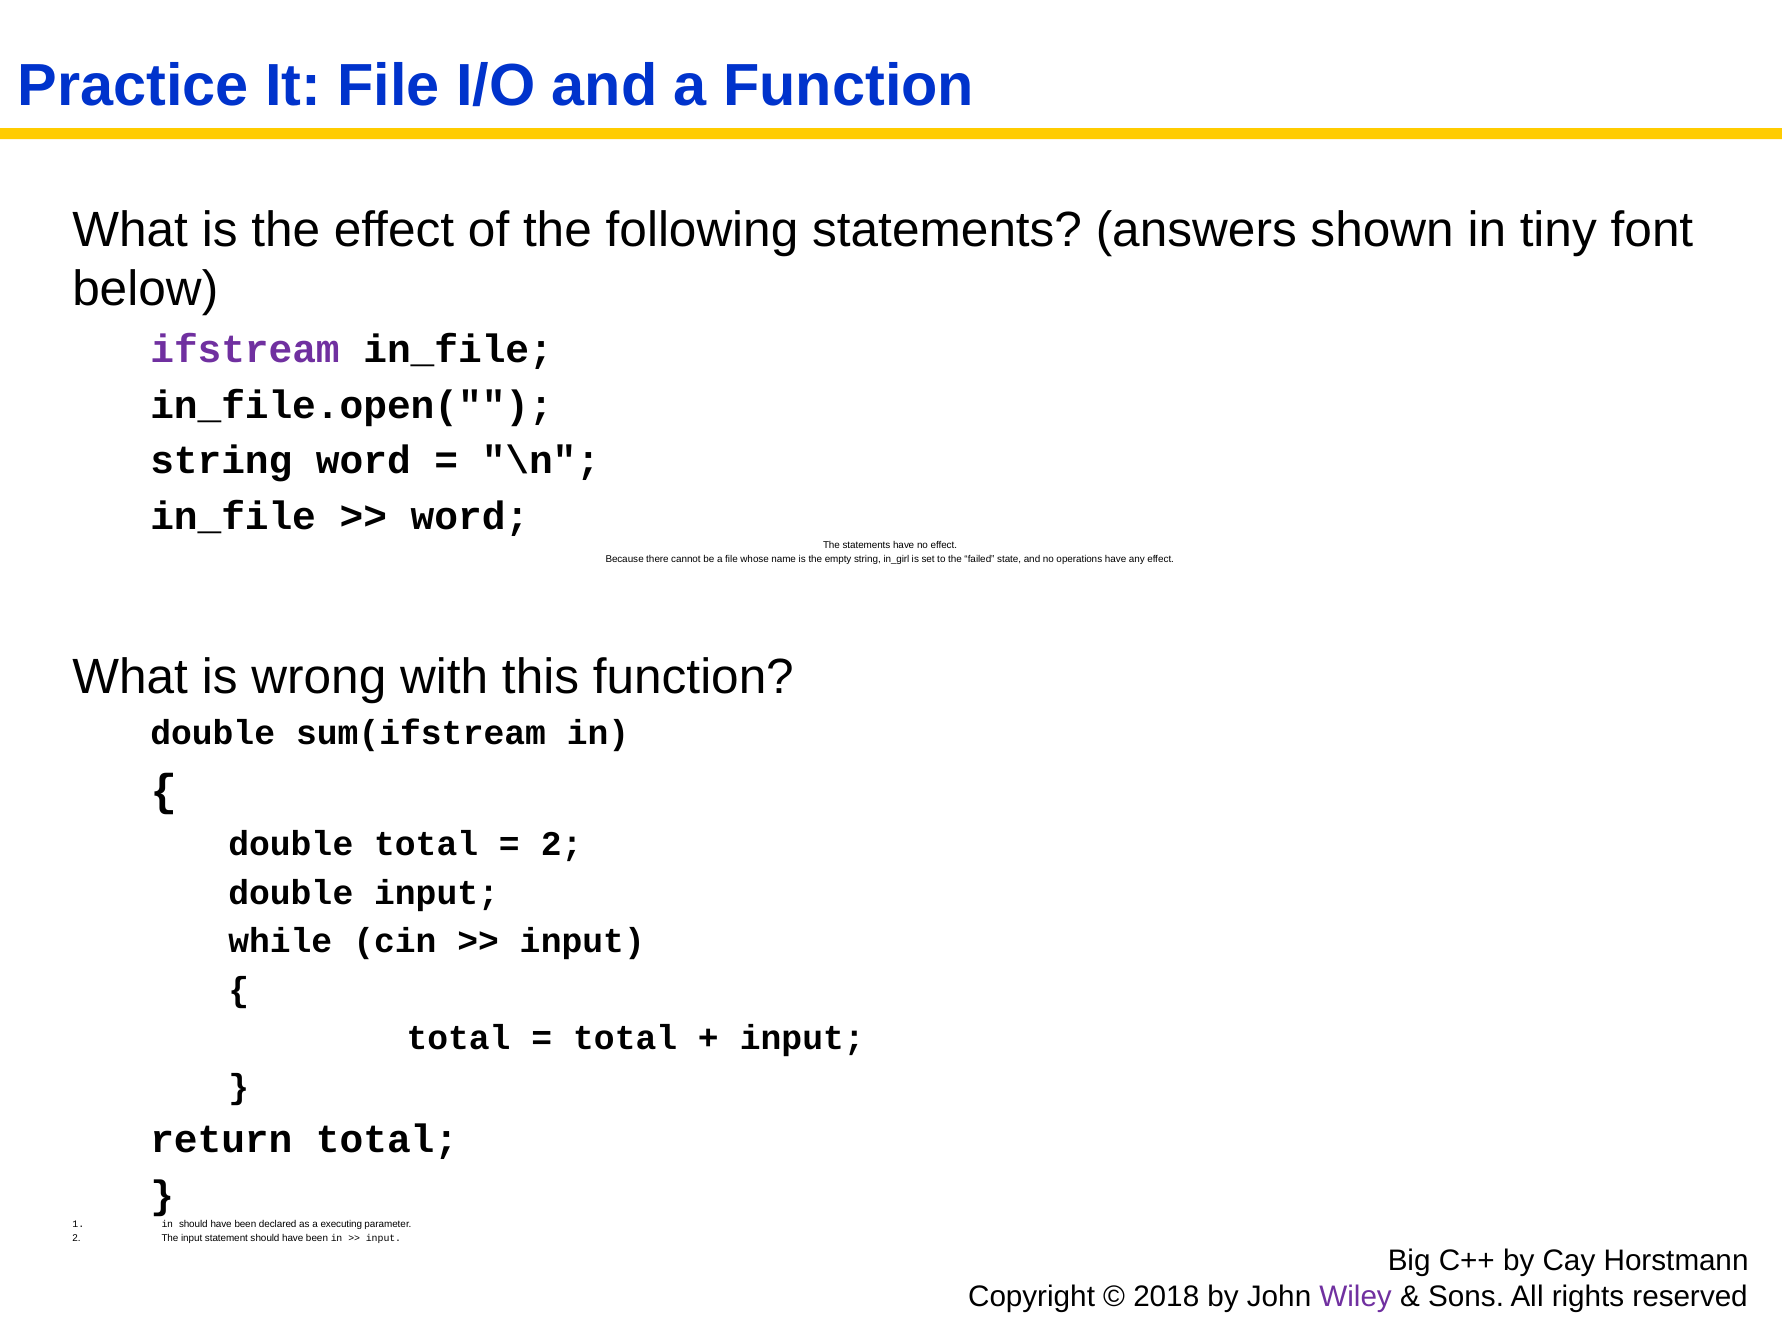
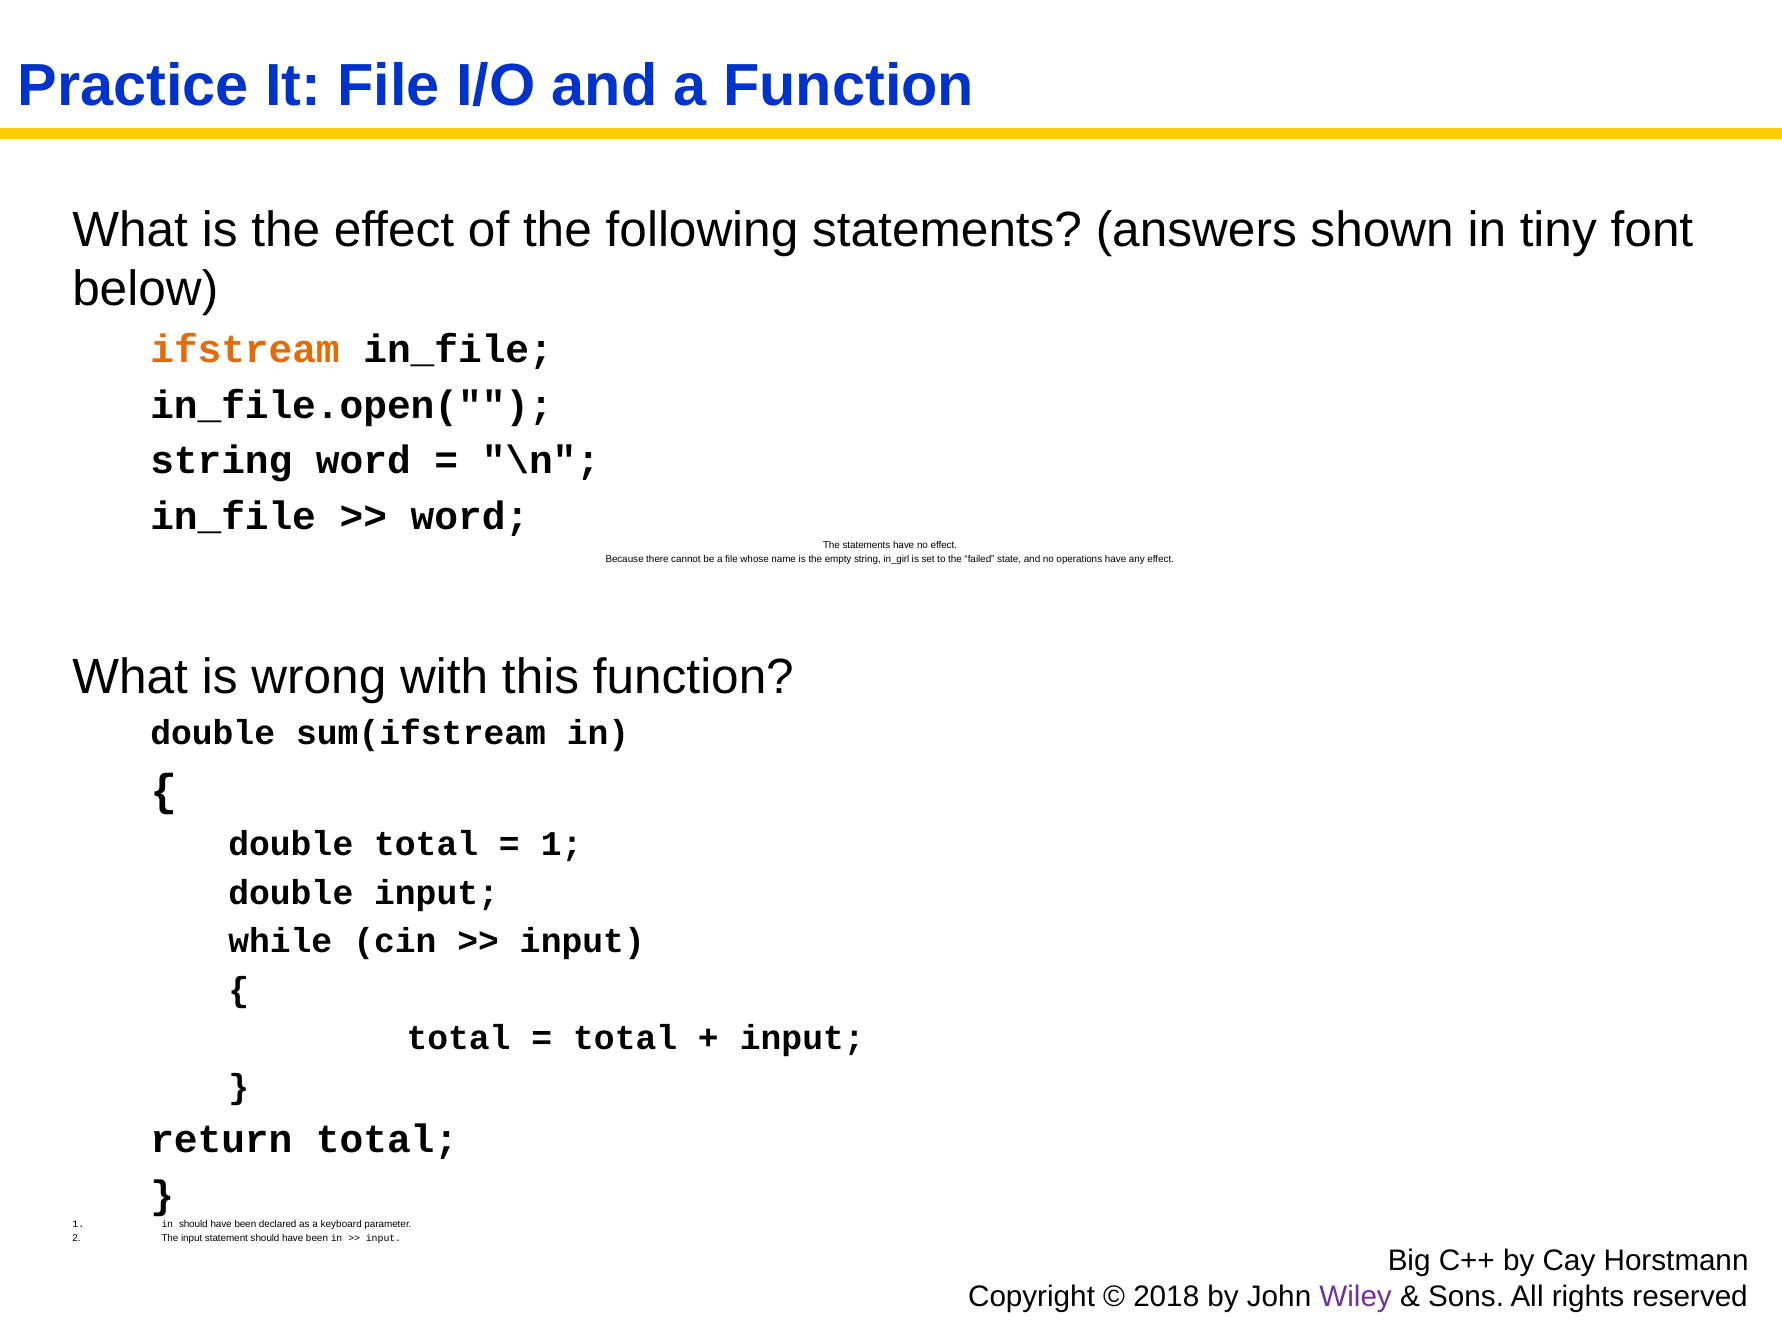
ifstream colour: purple -> orange
2 at (562, 845): 2 -> 1
executing: executing -> keyboard
